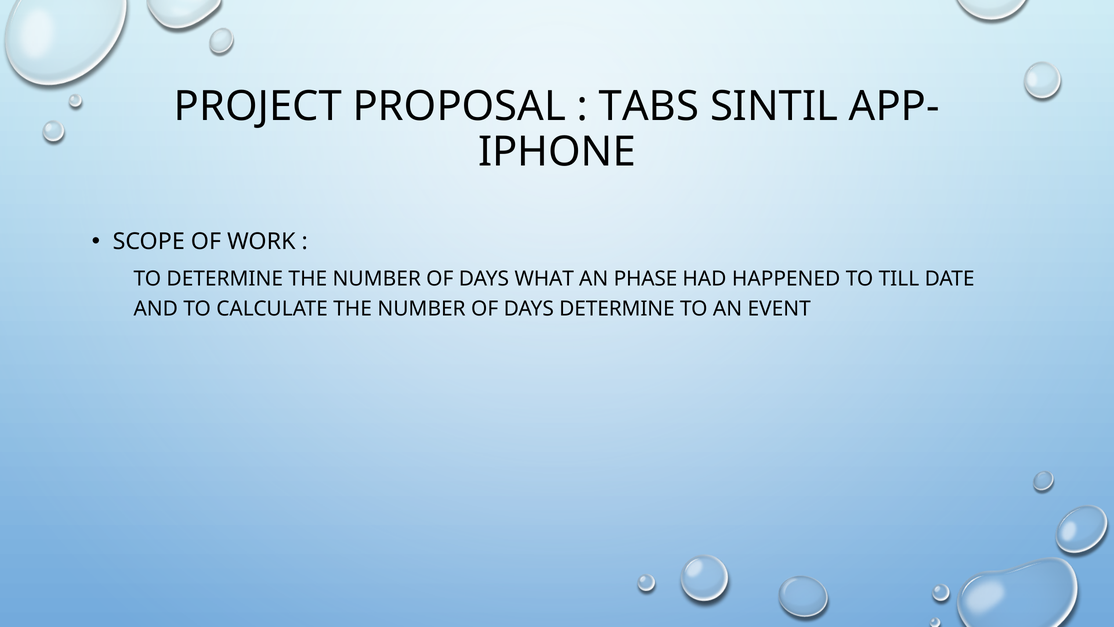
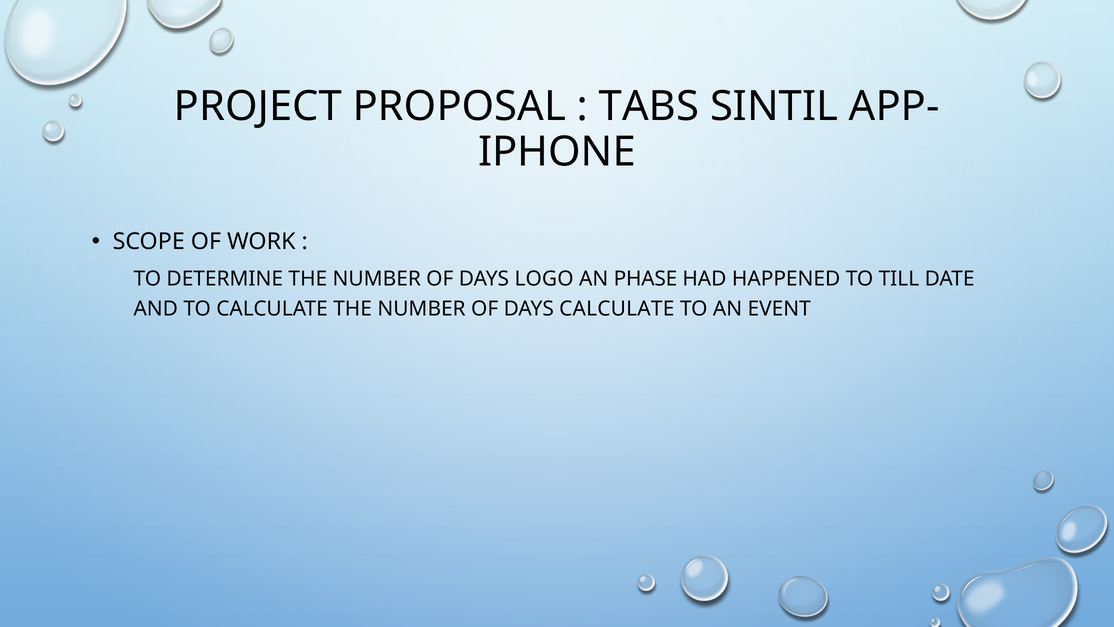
WHAT: WHAT -> LOGO
DAYS DETERMINE: DETERMINE -> CALCULATE
